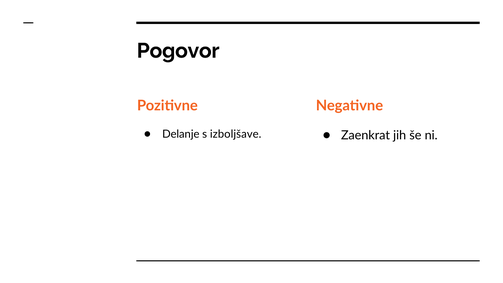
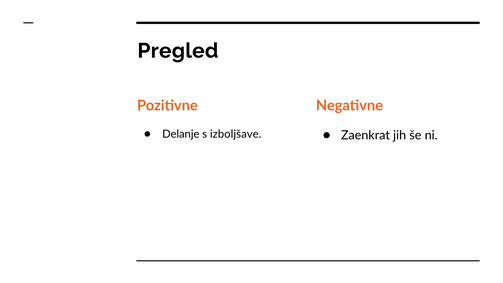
Pogovor: Pogovor -> Pregled
